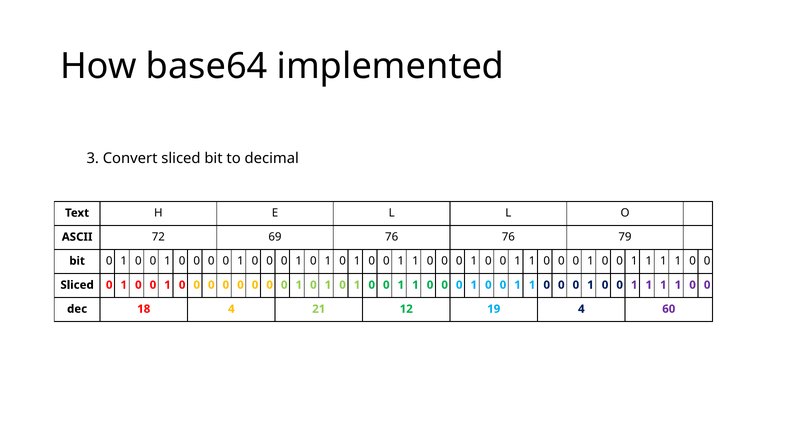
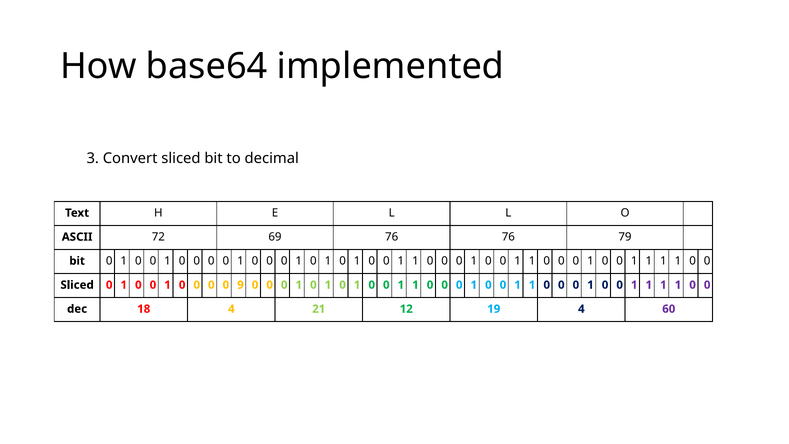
0 at (240, 285): 0 -> 9
